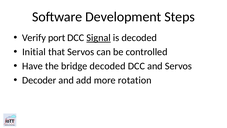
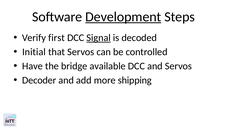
Development underline: none -> present
port: port -> first
bridge decoded: decoded -> available
rotation: rotation -> shipping
